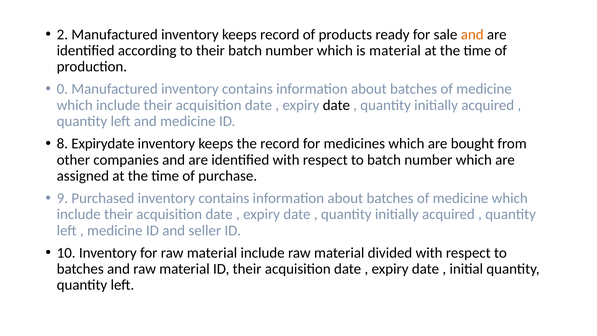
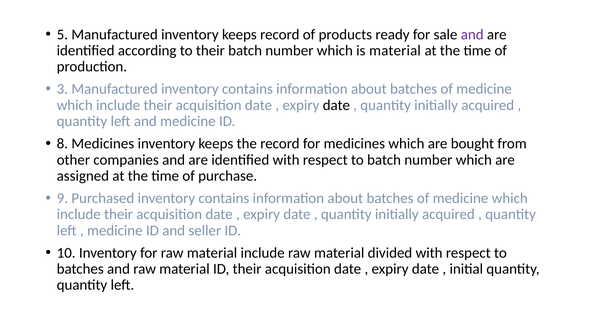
2: 2 -> 5
and at (472, 34) colour: orange -> purple
0: 0 -> 3
8 Expirydate: Expirydate -> Medicines
